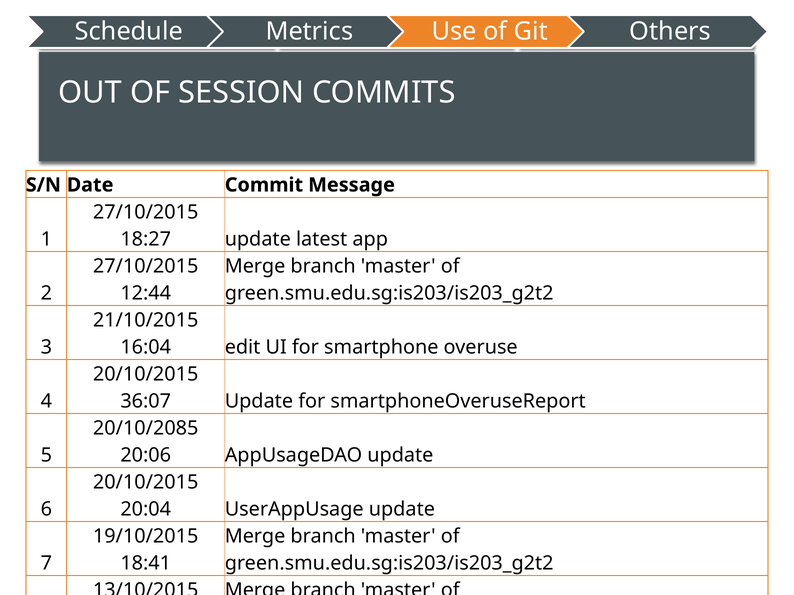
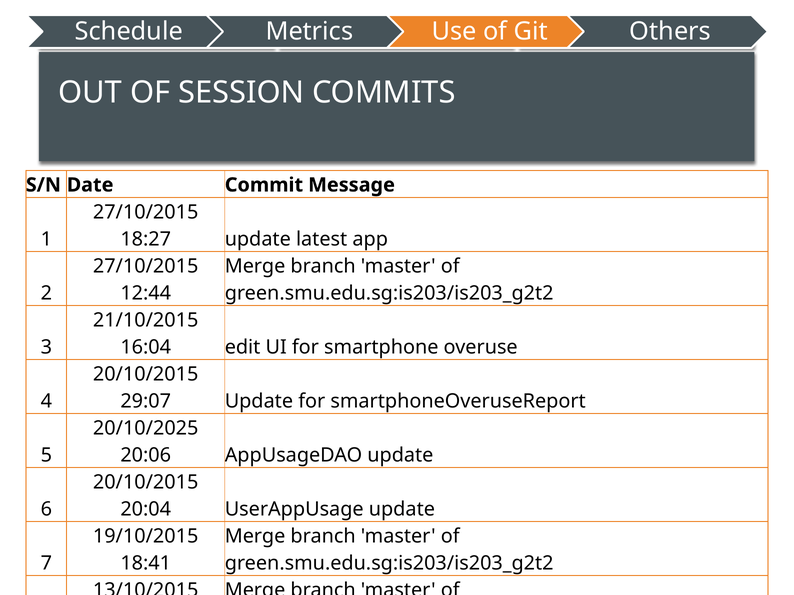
36:07: 36:07 -> 29:07
20/10/2085: 20/10/2085 -> 20/10/2025
